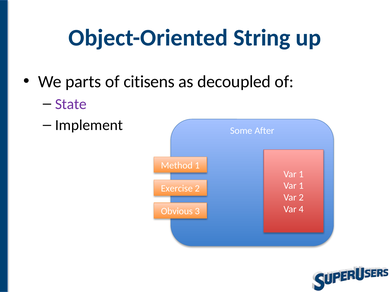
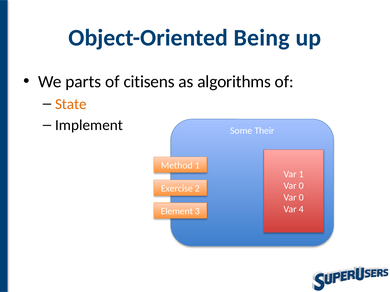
String: String -> Being
decoupled: decoupled -> algorithms
State colour: purple -> orange
After: After -> Their
1 at (301, 186): 1 -> 0
2 at (301, 198): 2 -> 0
Obvious: Obvious -> Element
